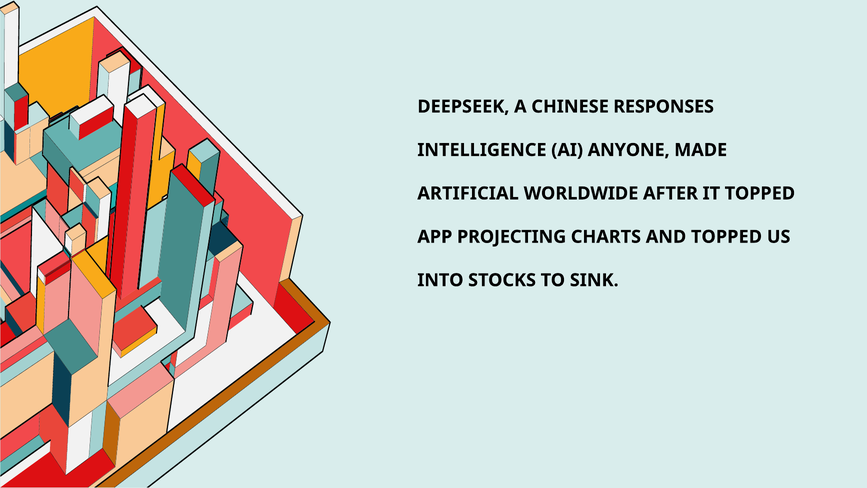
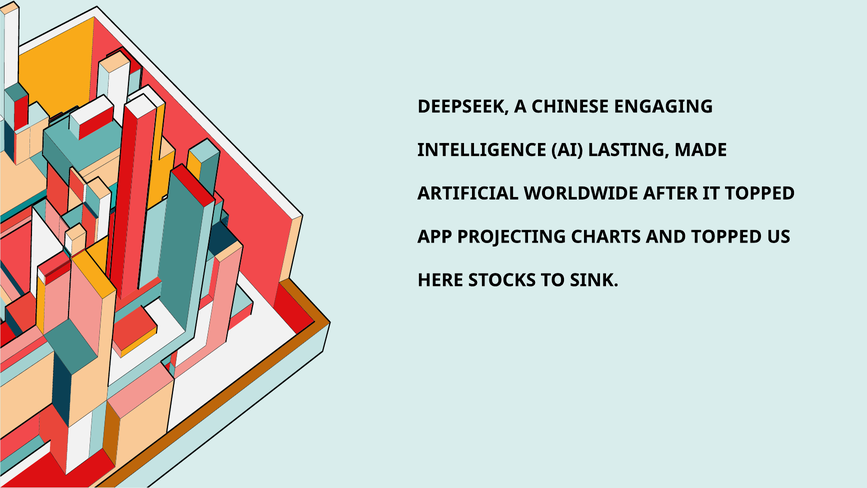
RESPONSES: RESPONSES -> ENGAGING
ANYONE: ANYONE -> LASTING
INTO: INTO -> HERE
